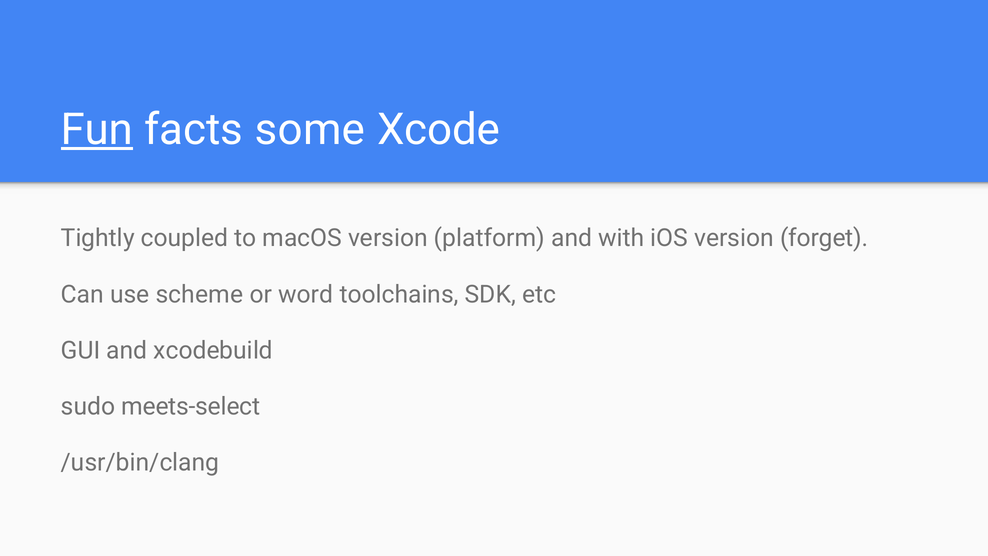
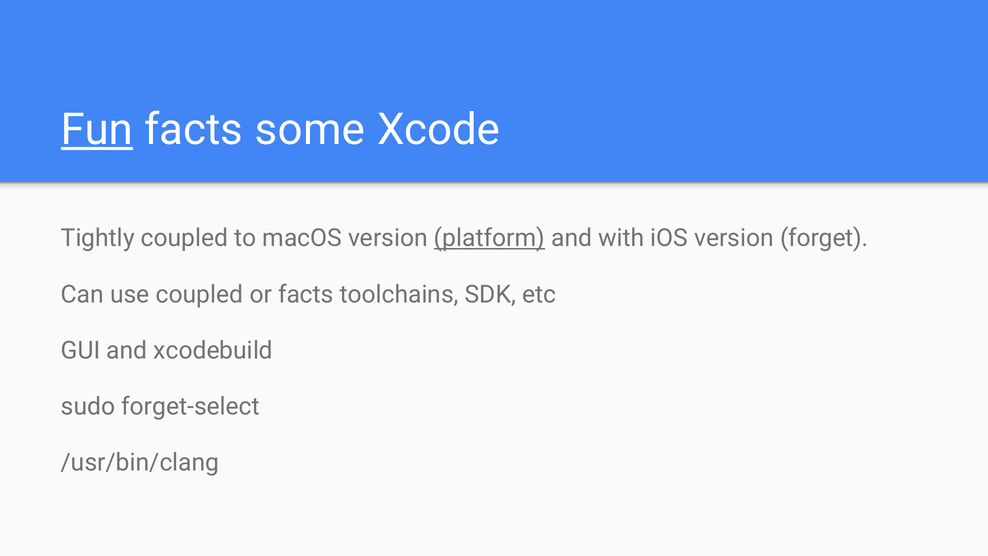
platform underline: none -> present
use scheme: scheme -> coupled
or word: word -> facts
meets-select: meets-select -> forget-select
